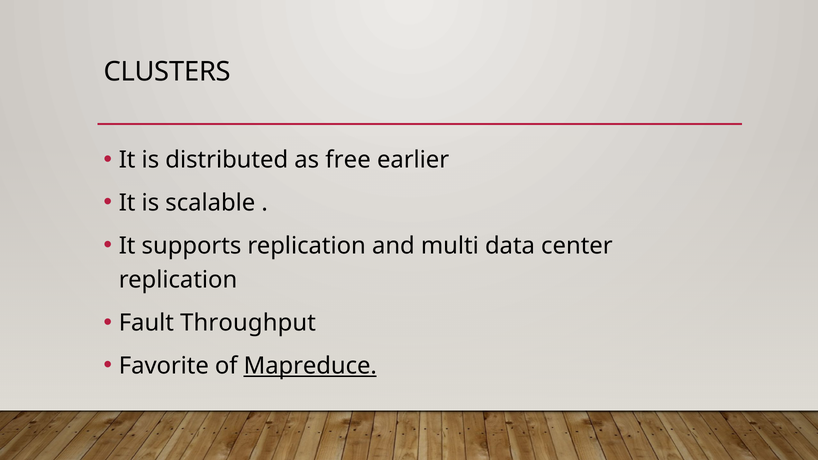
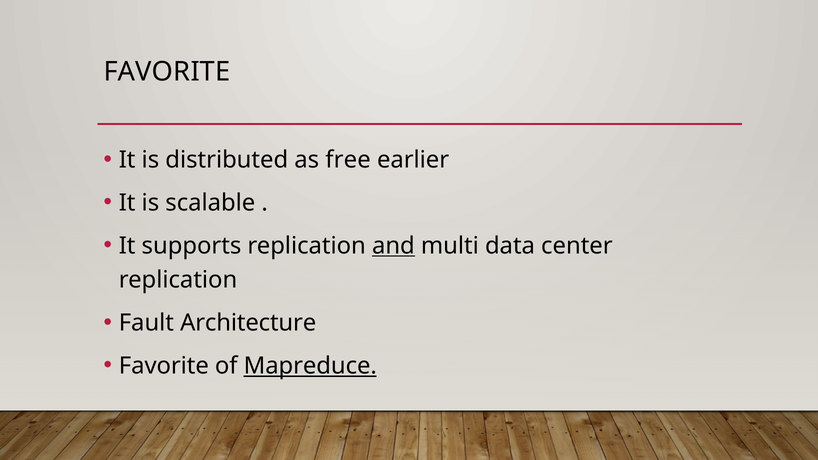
CLUSTERS at (167, 72): CLUSTERS -> FAVORITE
and underline: none -> present
Throughput: Throughput -> Architecture
